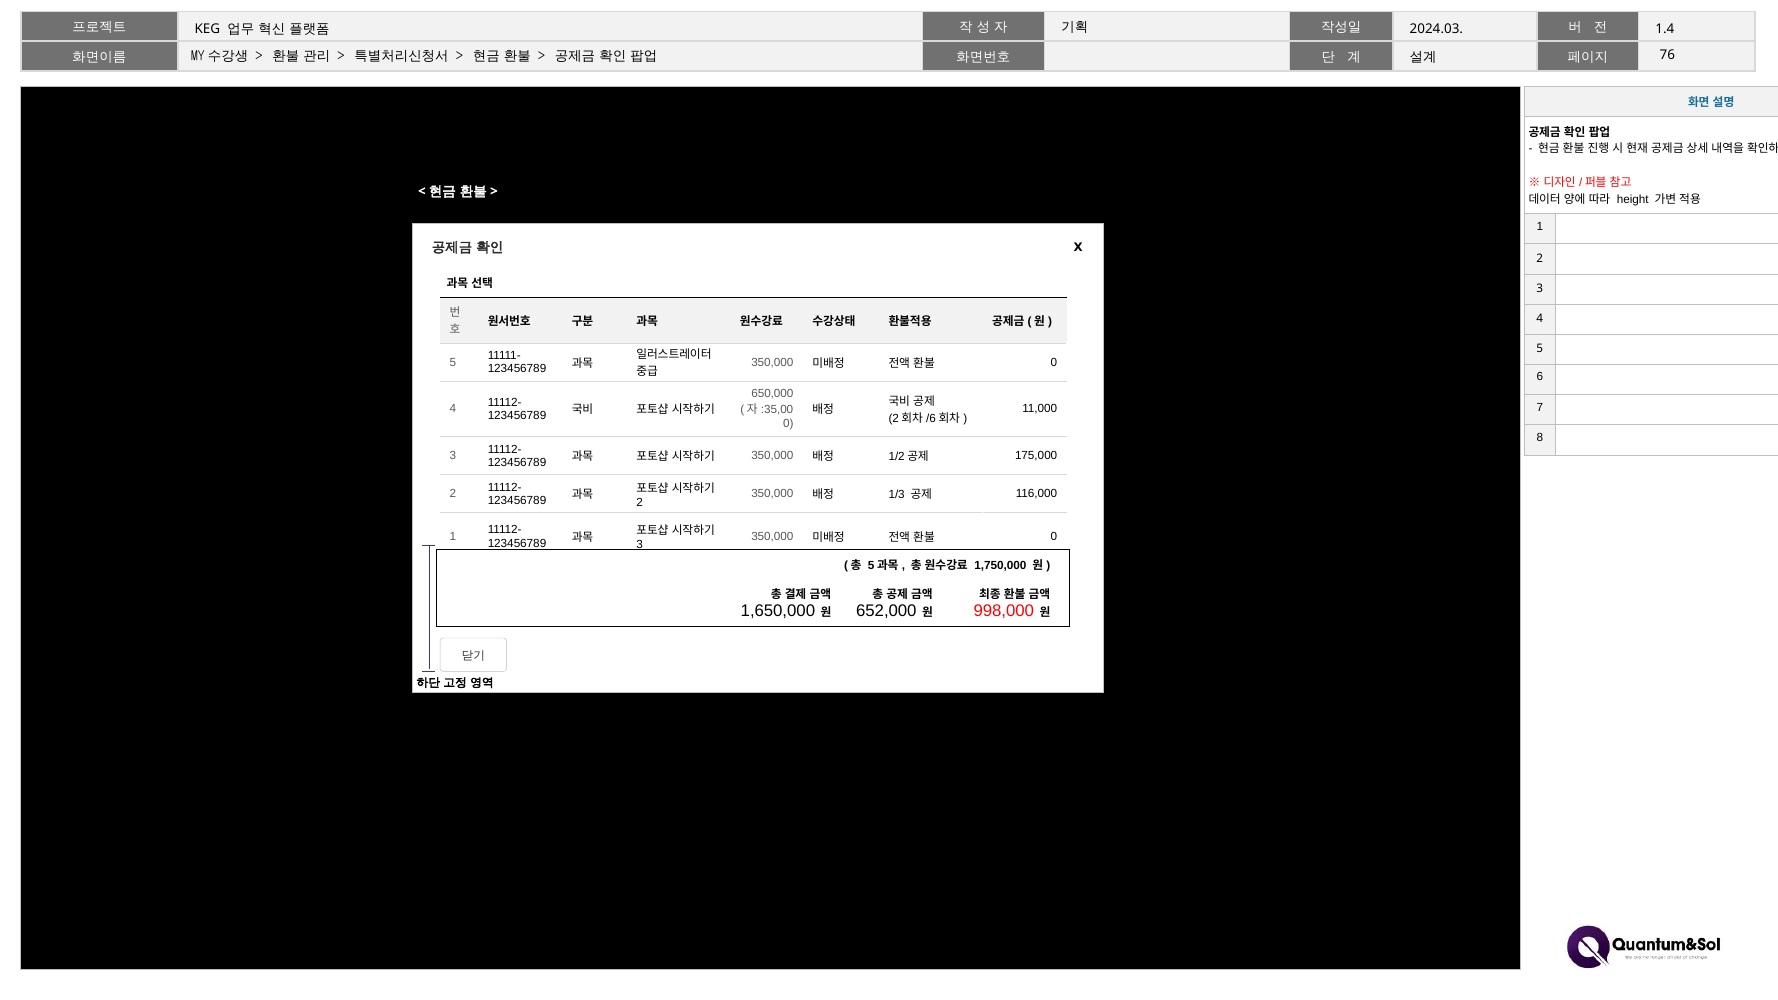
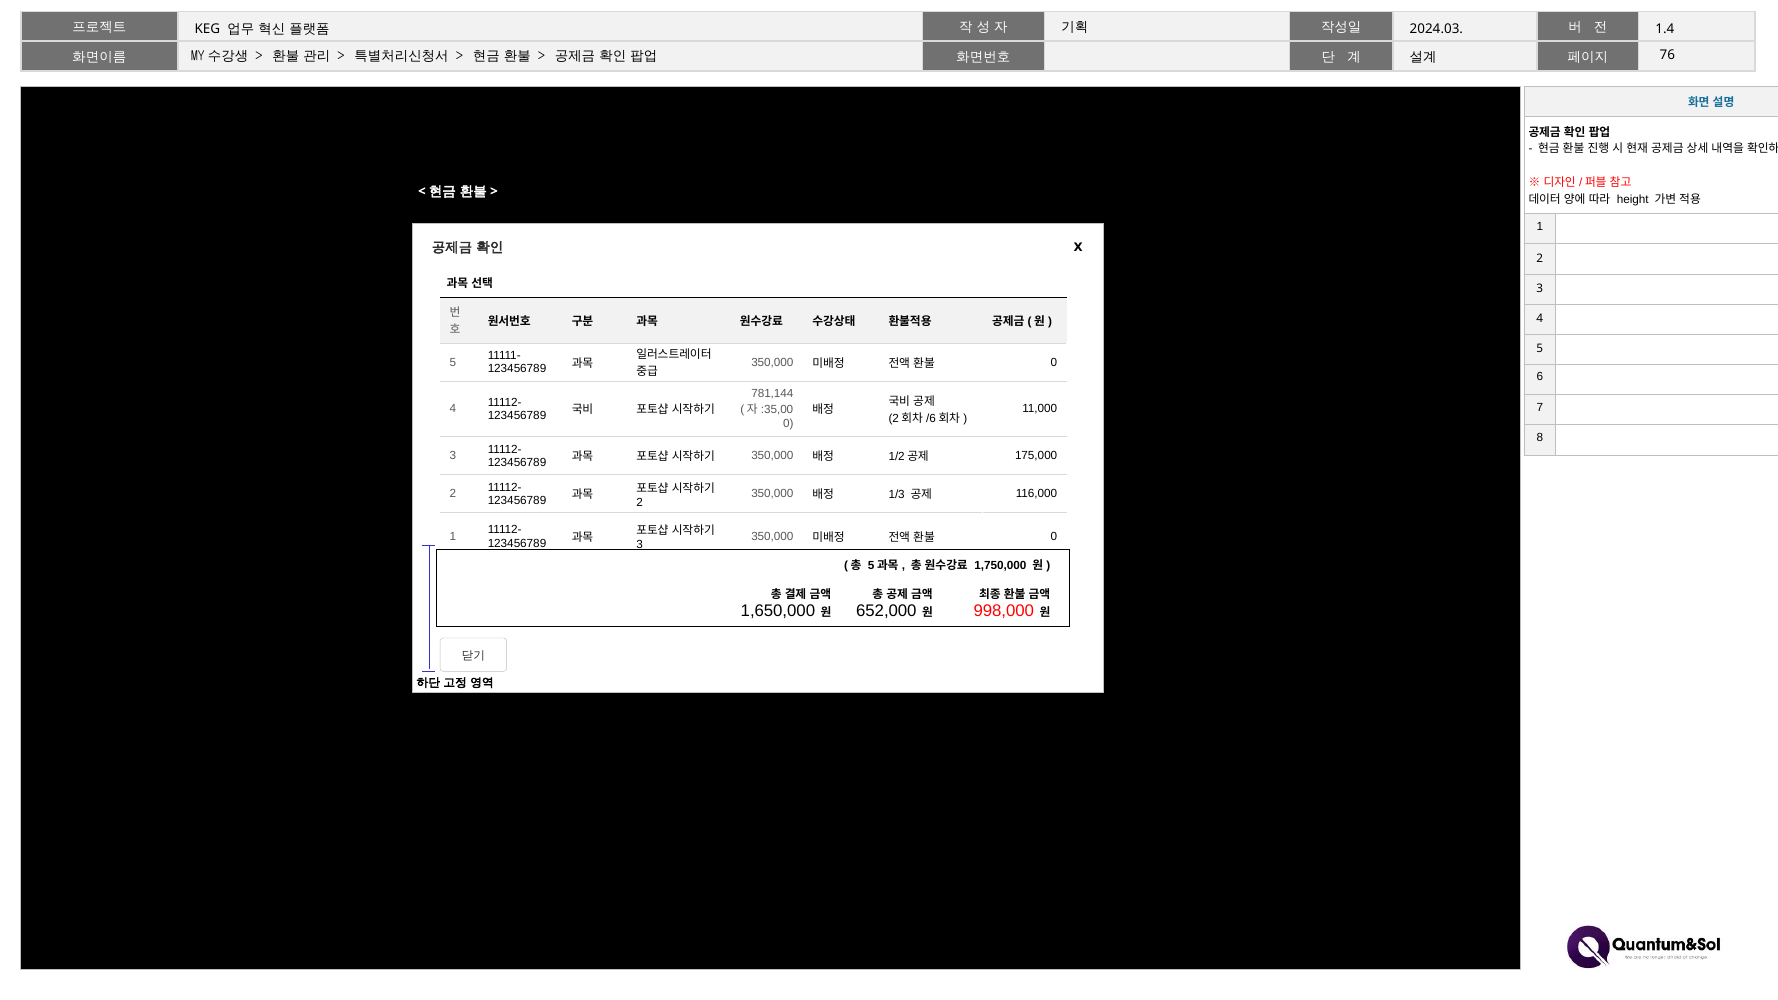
650,000: 650,000 -> 781,144
